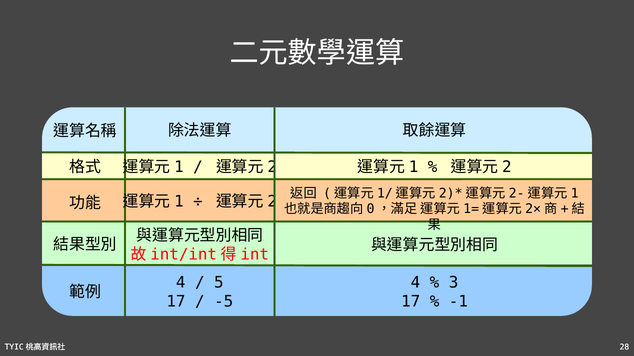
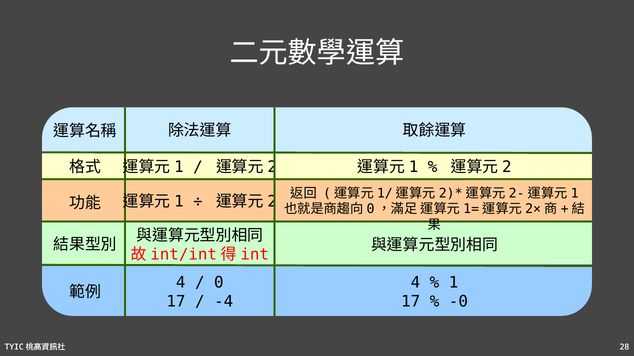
5: 5 -> 0
3: 3 -> 1
-5: -5 -> -4
-1: -1 -> -0
